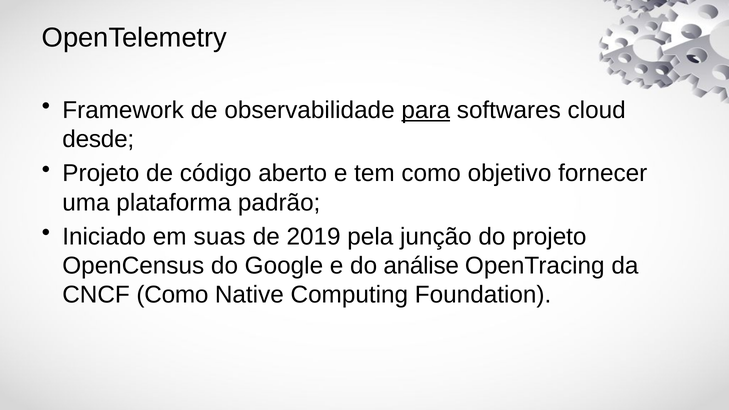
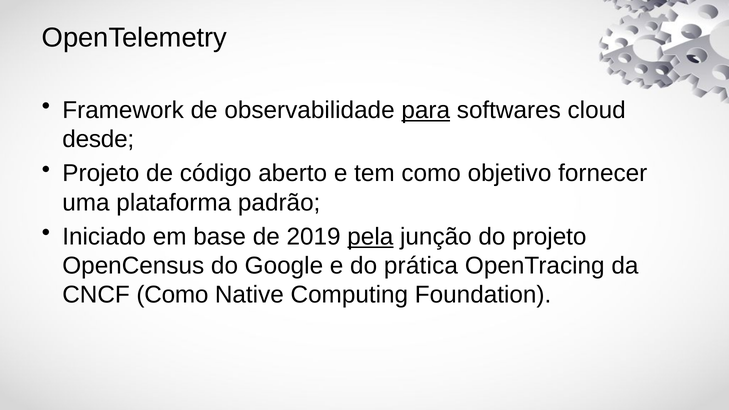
suas: suas -> base
pela underline: none -> present
análise: análise -> prática
